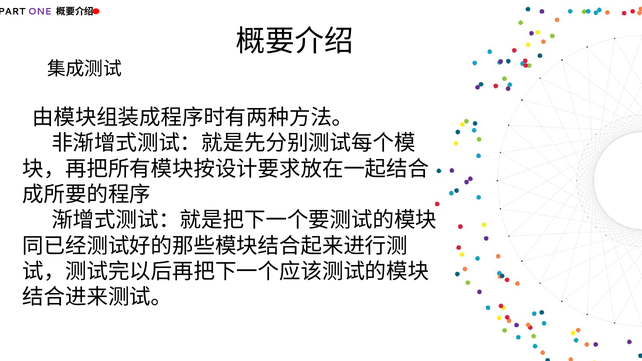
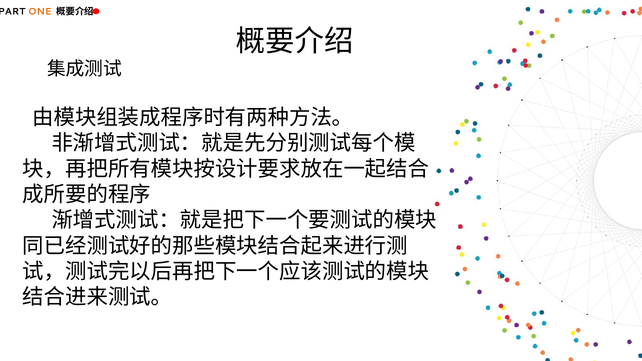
ONE colour: purple -> orange
